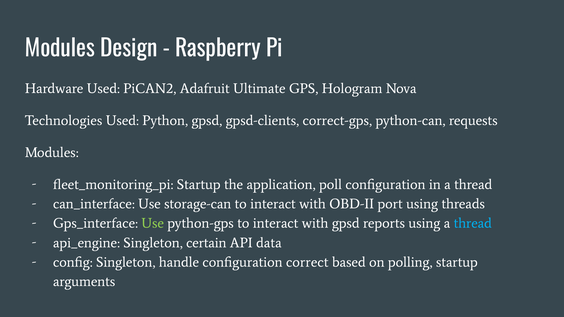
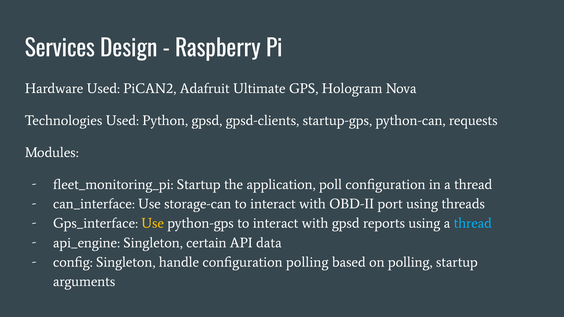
Modules at (60, 49): Modules -> Services
correct-gps: correct-gps -> startup-gps
Use at (153, 224) colour: light green -> yellow
configuration correct: correct -> polling
